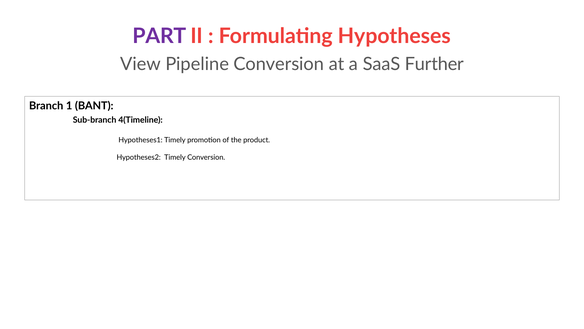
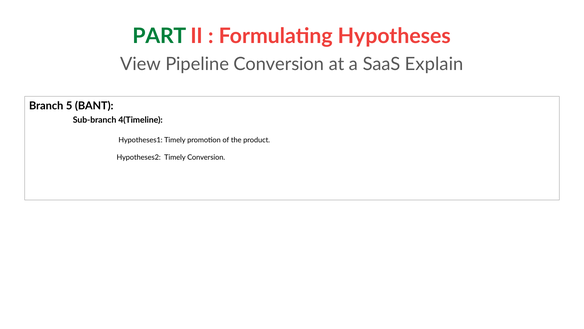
PART colour: purple -> green
Further: Further -> Explain
1: 1 -> 5
